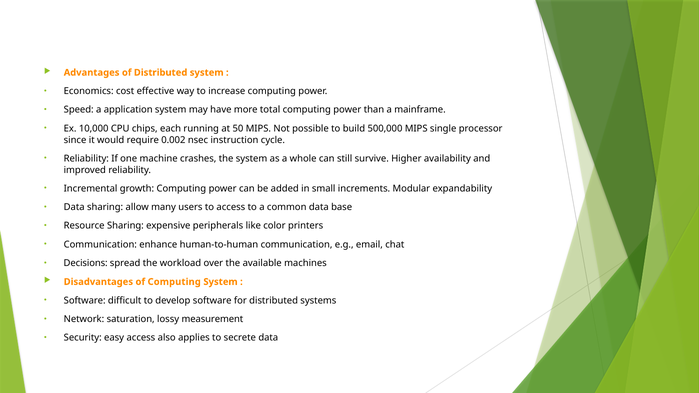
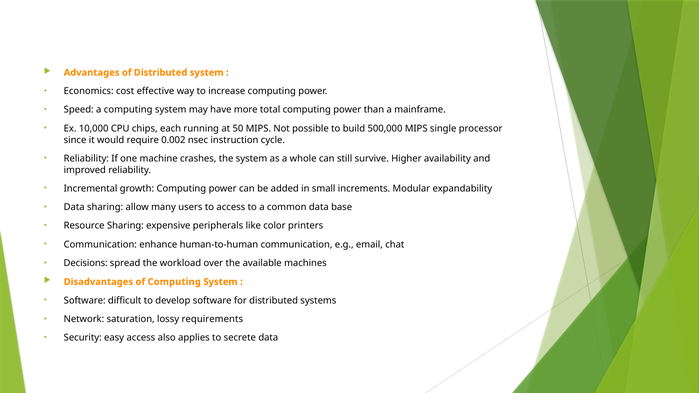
a application: application -> computing
measurement: measurement -> requirements
